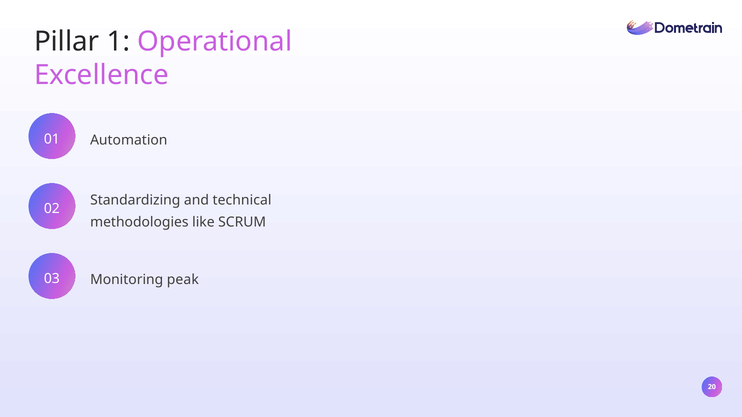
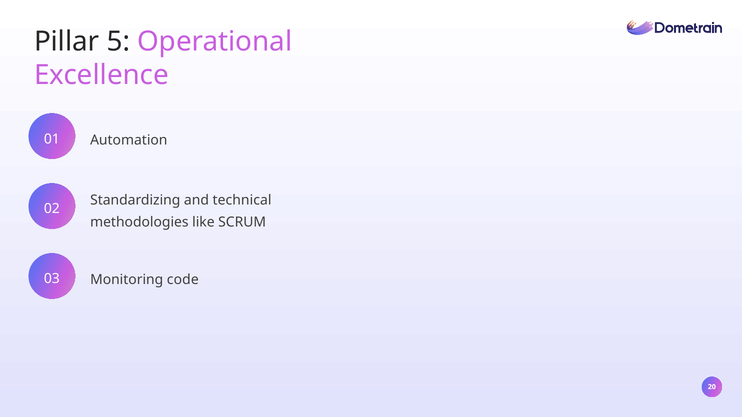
1: 1 -> 5
peak: peak -> code
